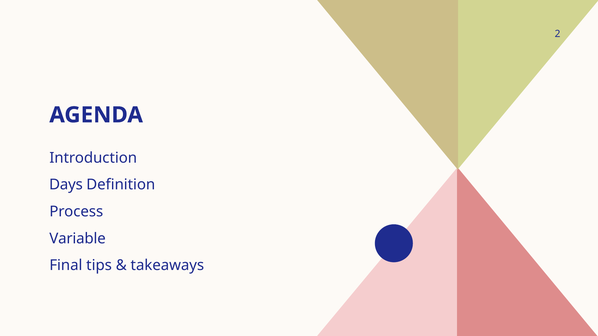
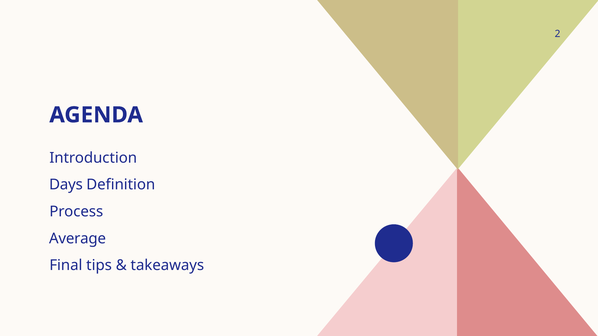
Variable: Variable -> Average
